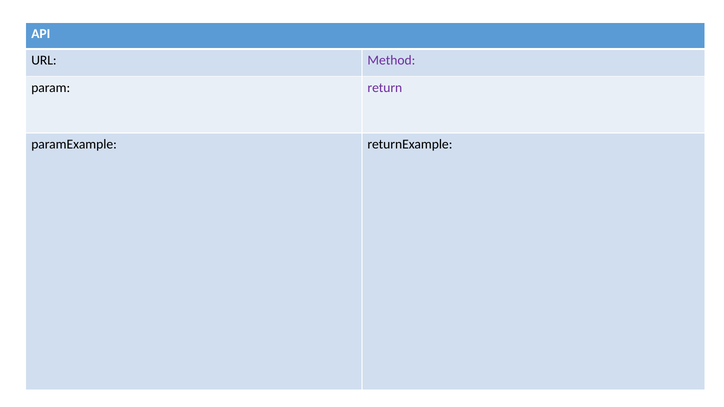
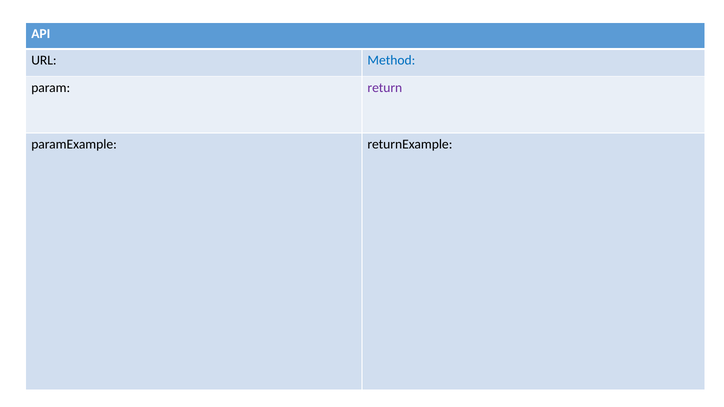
Method colour: purple -> blue
